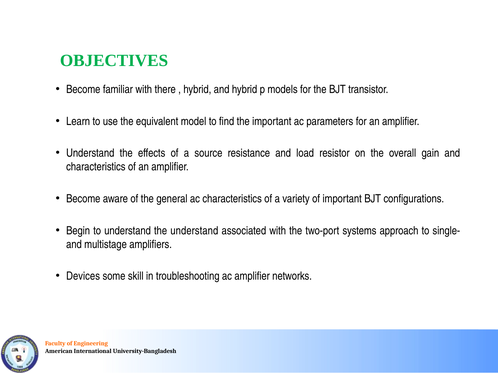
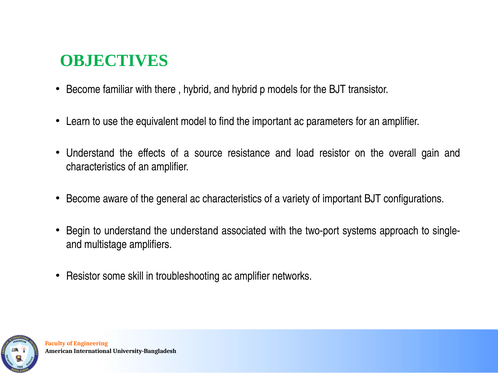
Devices at (83, 277): Devices -> Resistor
